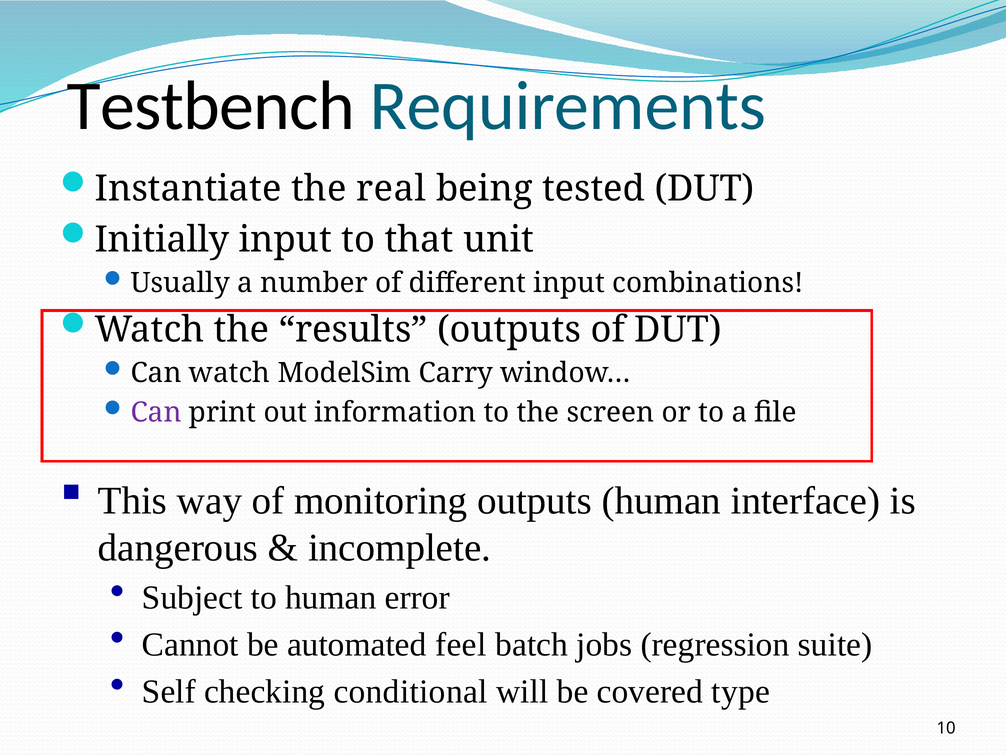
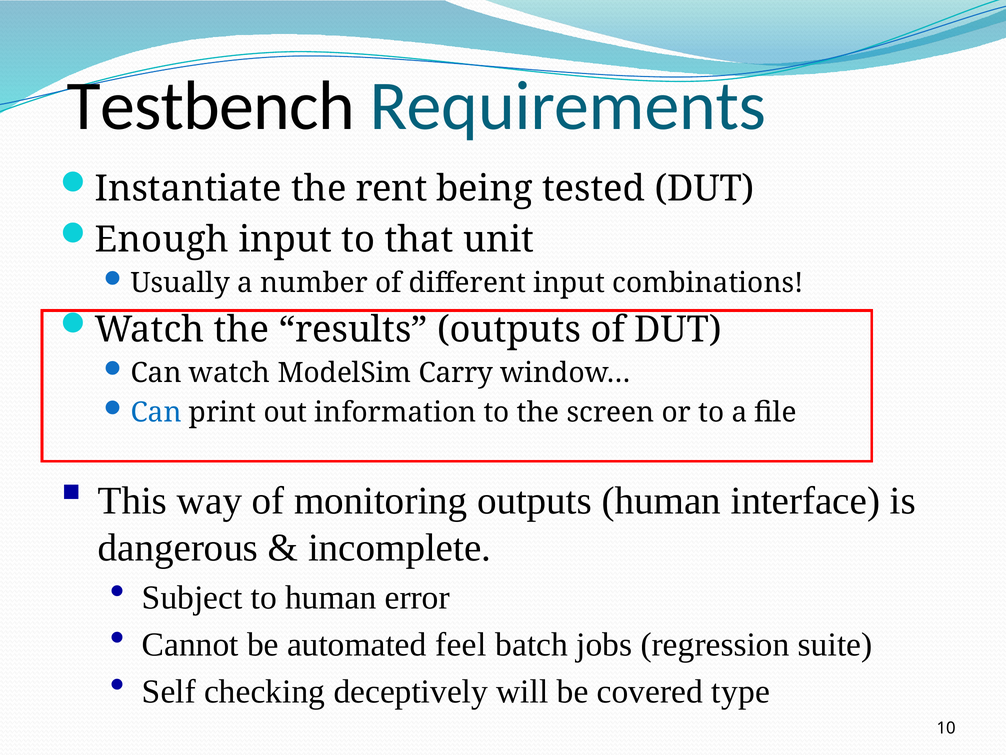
real: real -> rent
Initially: Initially -> Enough
Can at (156, 412) colour: purple -> blue
conditional: conditional -> deceptively
